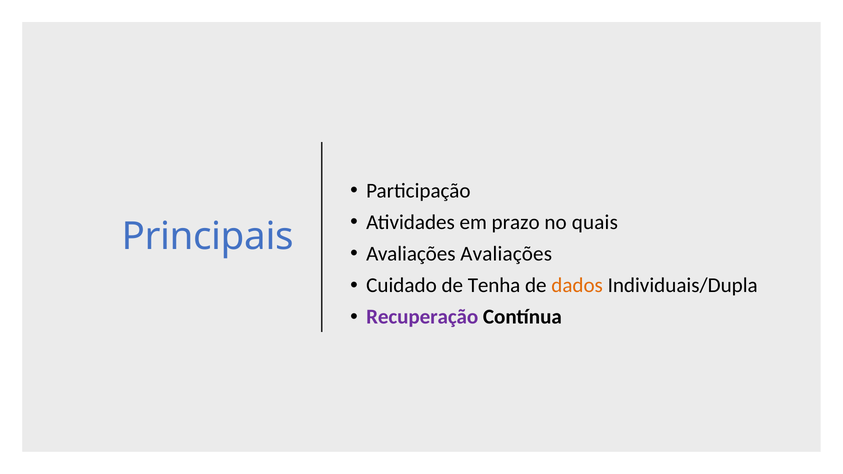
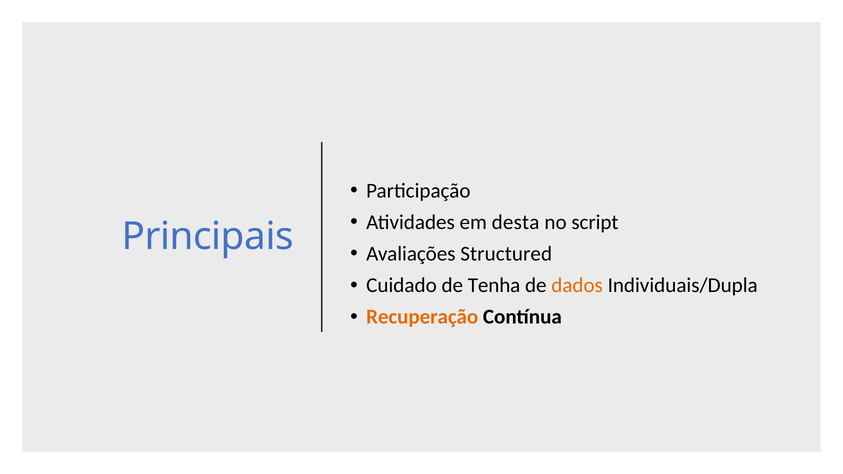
prazo: prazo -> desta
quais: quais -> script
Avaliações Avaliações: Avaliações -> Structured
Recuperação colour: purple -> orange
